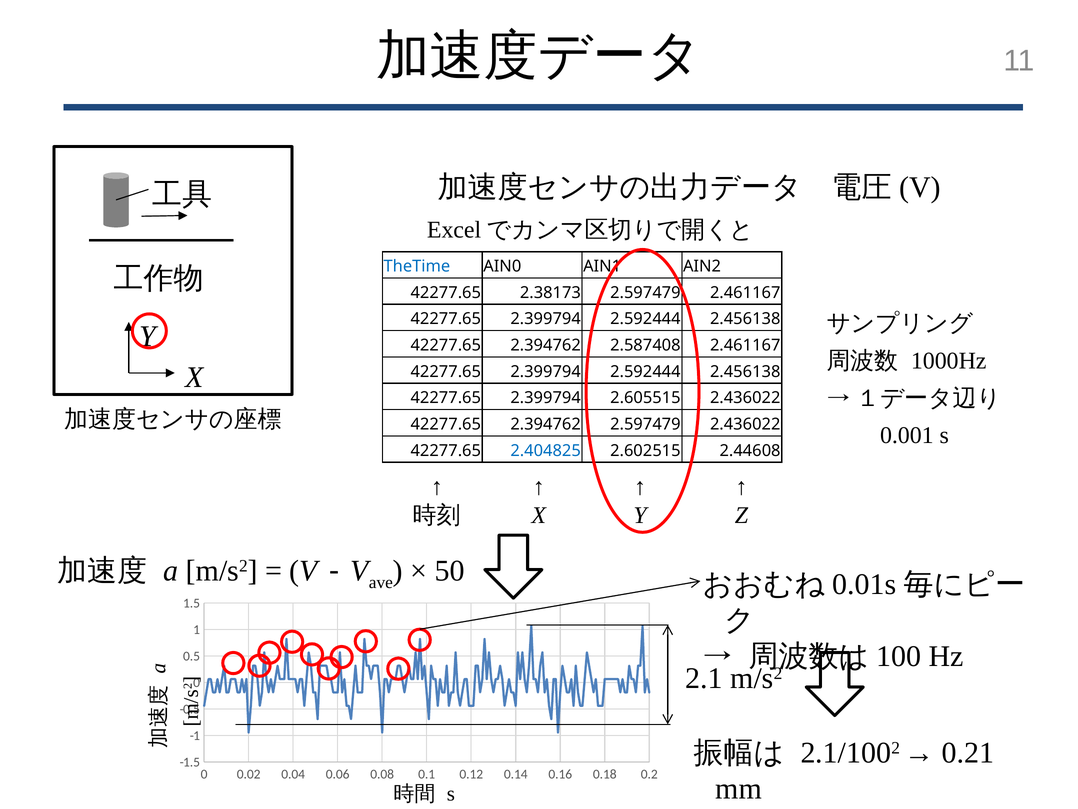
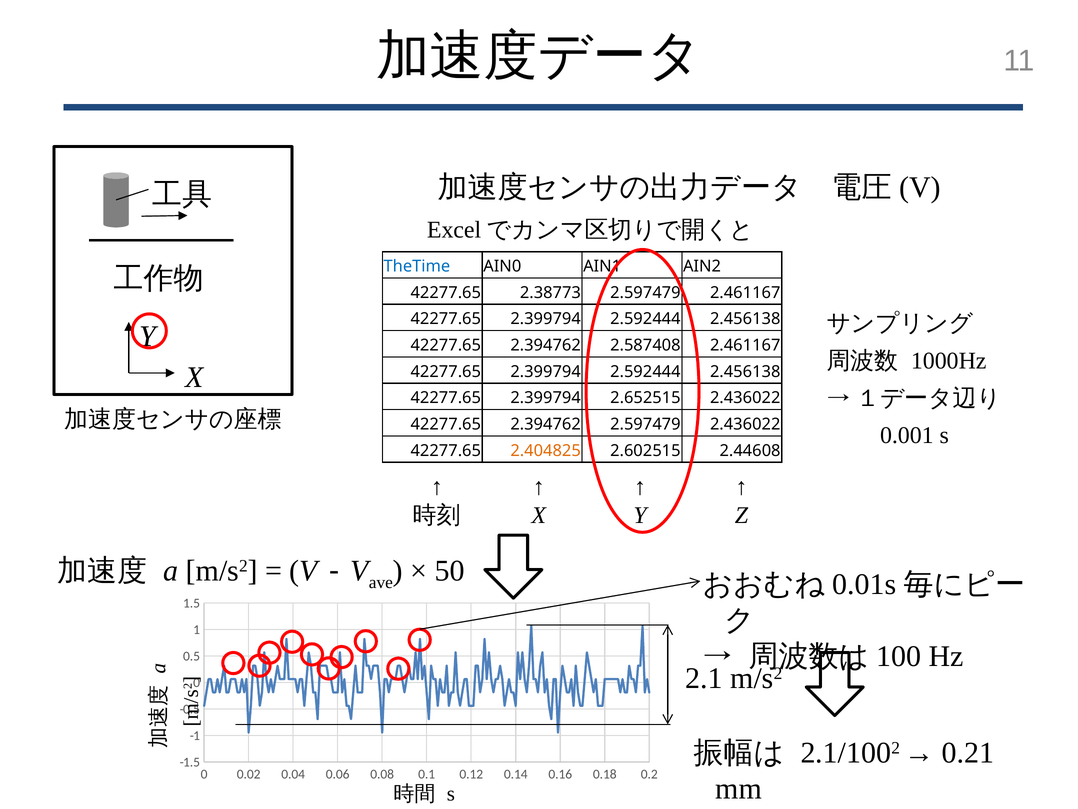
2.38173: 2.38173 -> 2.38773
2.605515: 2.605515 -> 2.652515
2.404825 colour: blue -> orange
